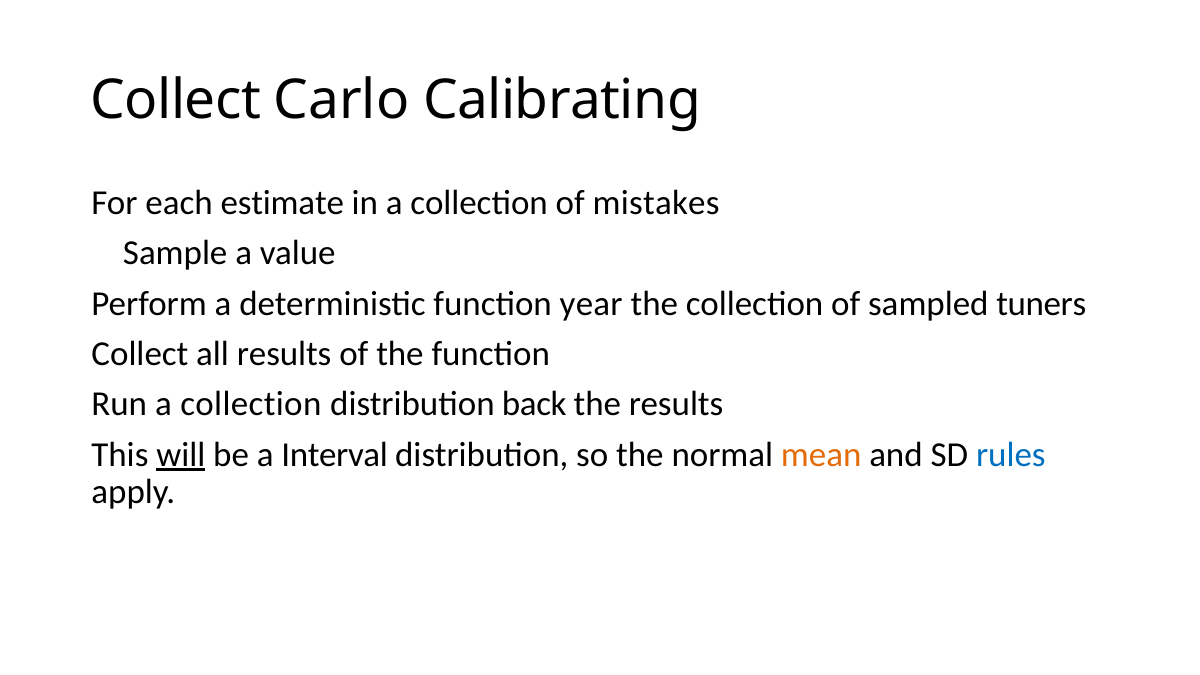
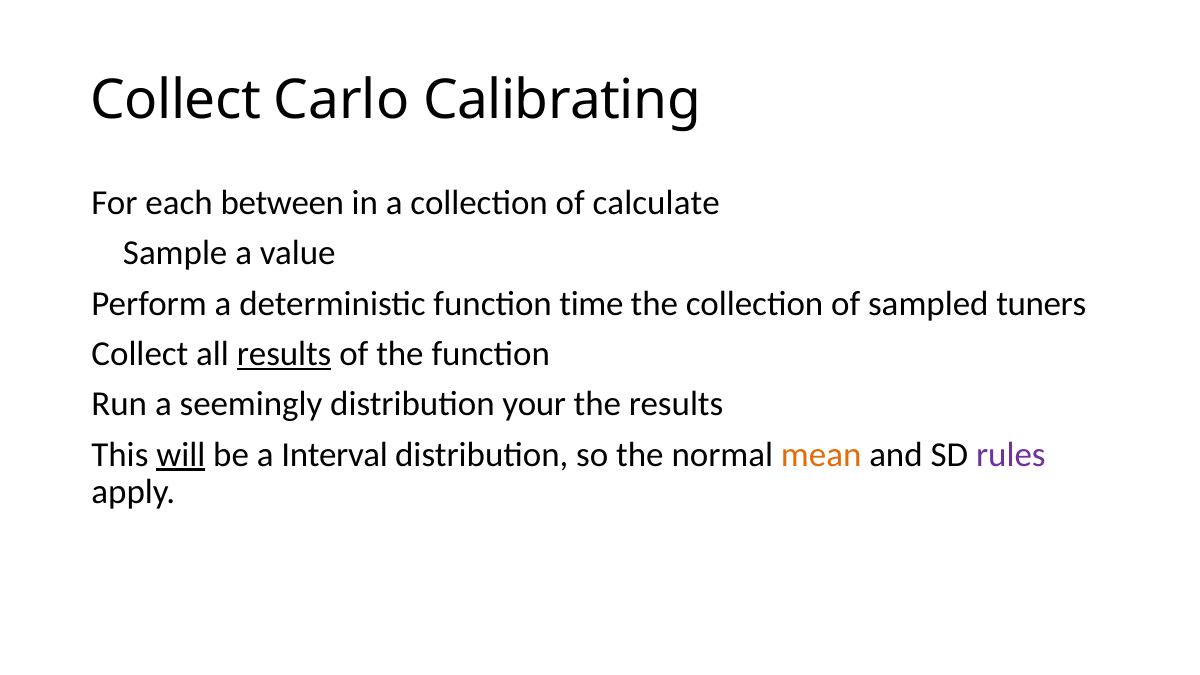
estimate: estimate -> between
mistakes: mistakes -> calculate
year: year -> time
results at (284, 354) underline: none -> present
Run a collection: collection -> seemingly
back: back -> your
rules colour: blue -> purple
